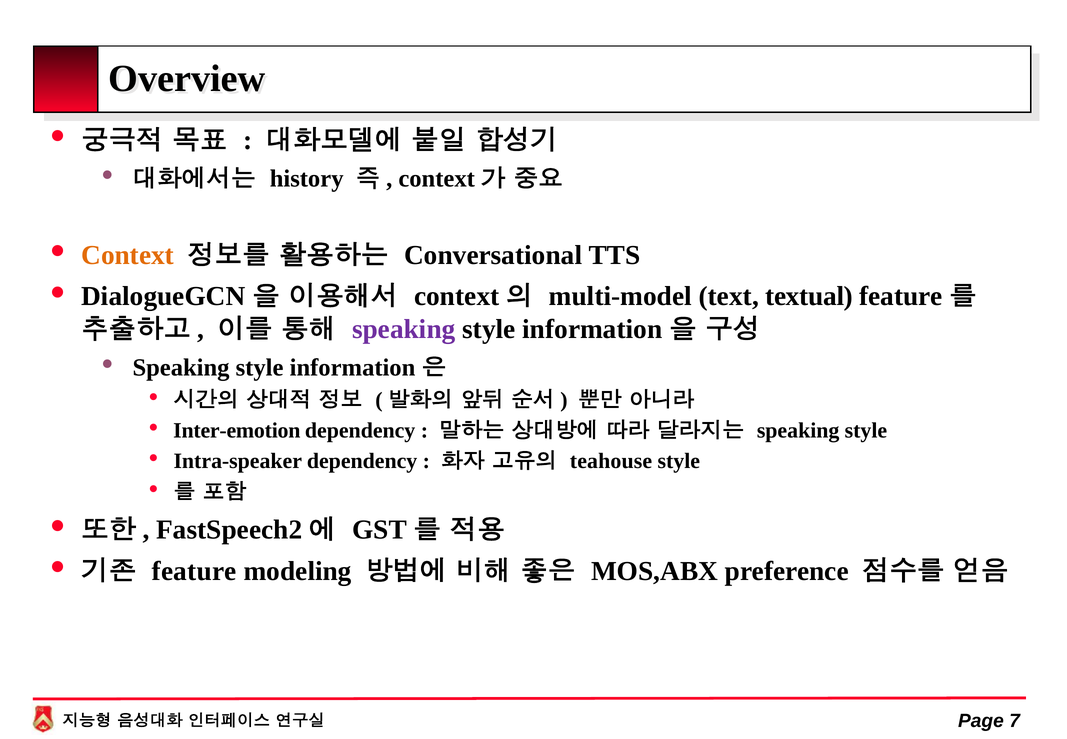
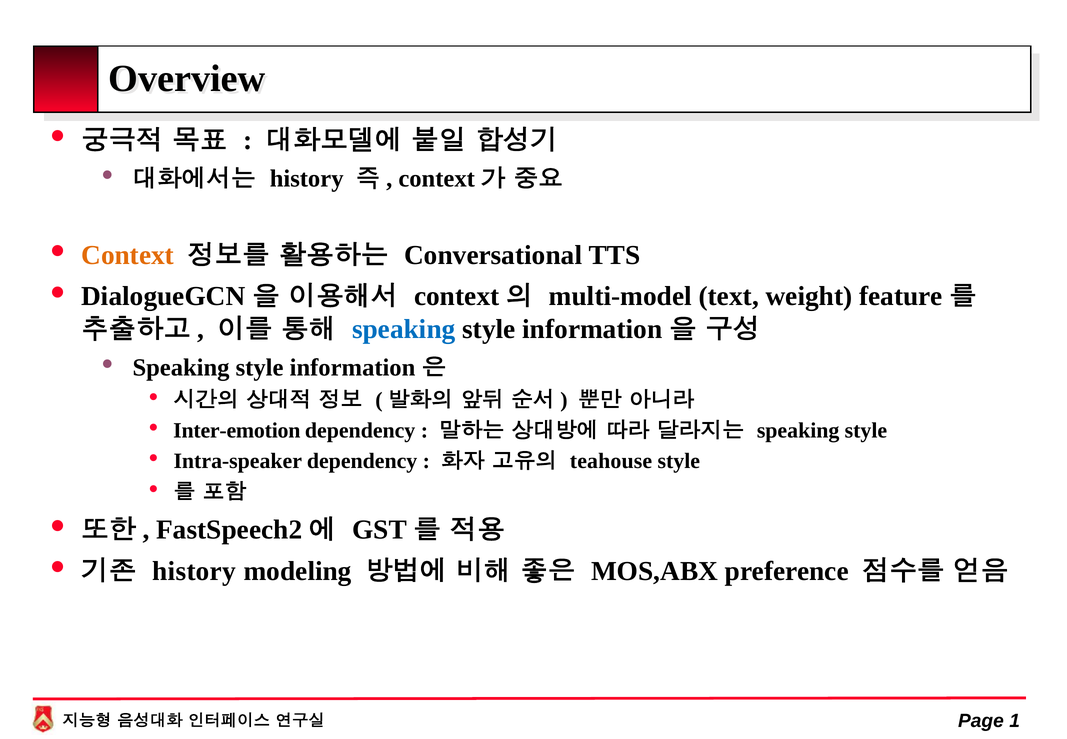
textual: textual -> weight
speaking at (404, 329) colour: purple -> blue
feature at (194, 571): feature -> history
7: 7 -> 1
